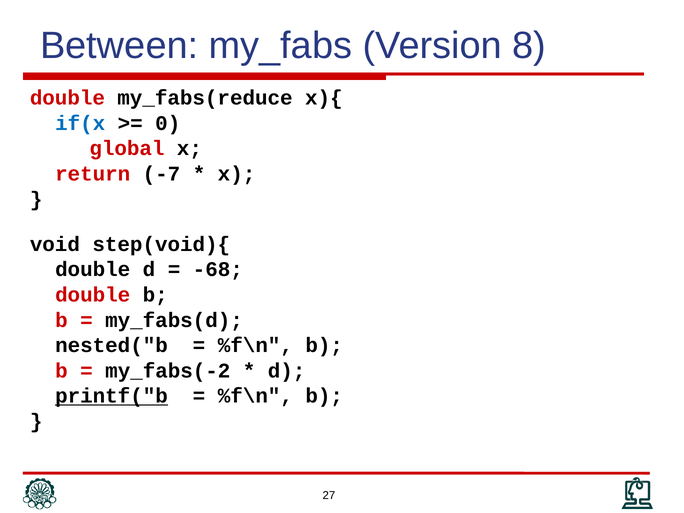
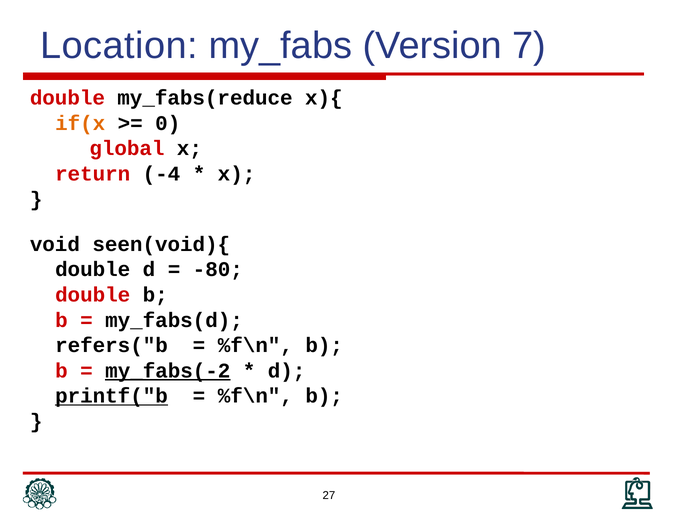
Between: Between -> Location
8: 8 -> 7
if(x colour: blue -> orange
-7: -7 -> -4
step(void){: step(void){ -> seen(void){
-68: -68 -> -80
nested("b: nested("b -> refers("b
my_fabs(-2 underline: none -> present
